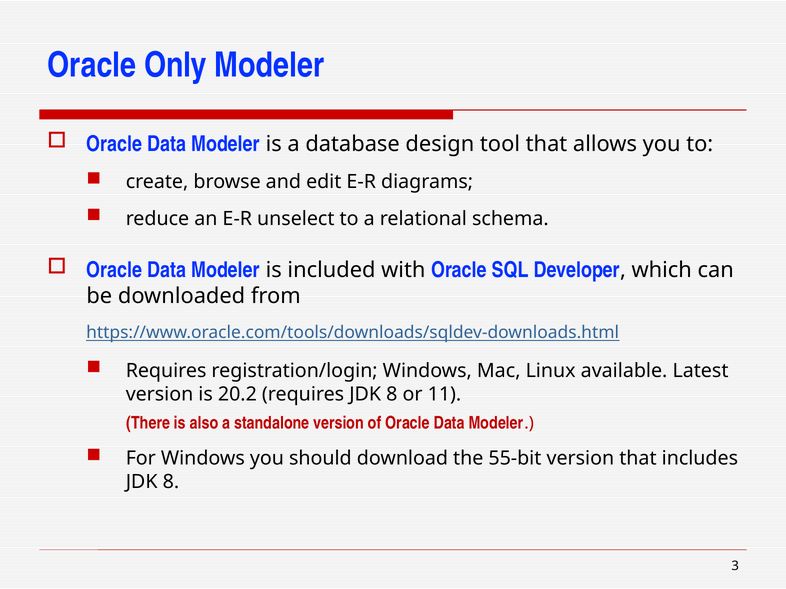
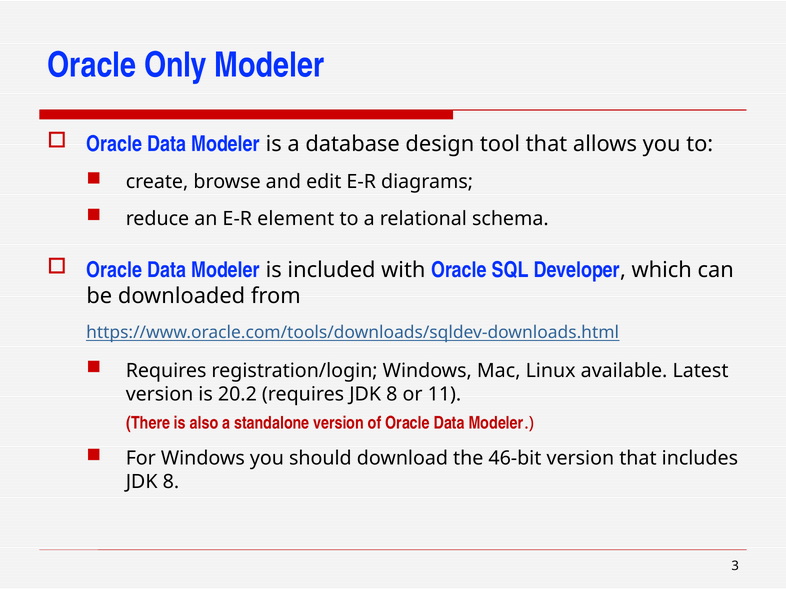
unselect: unselect -> element
55-bit: 55-bit -> 46-bit
